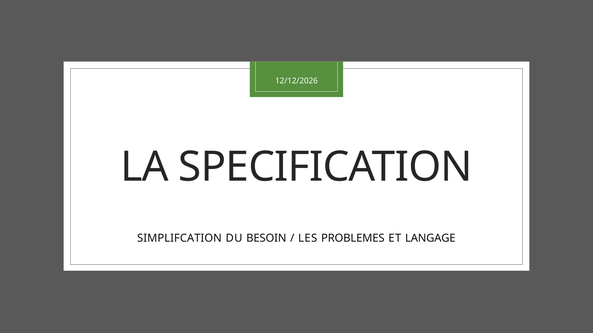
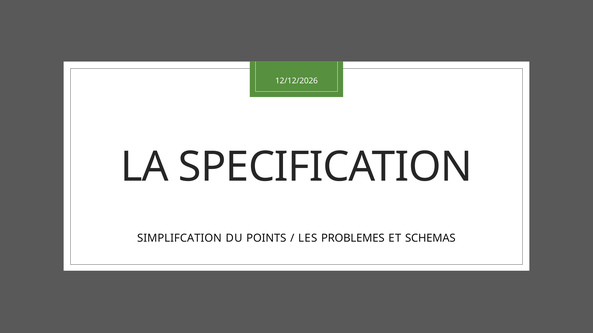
BESOIN: BESOIN -> POINTS
LANGAGE: LANGAGE -> SCHEMAS
